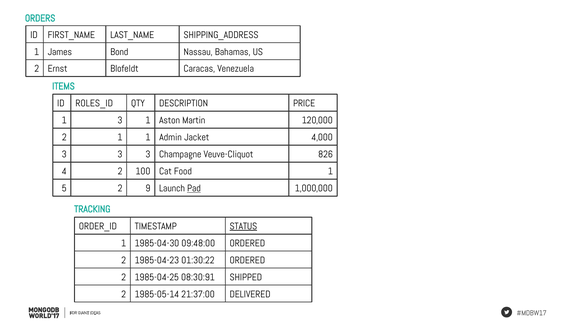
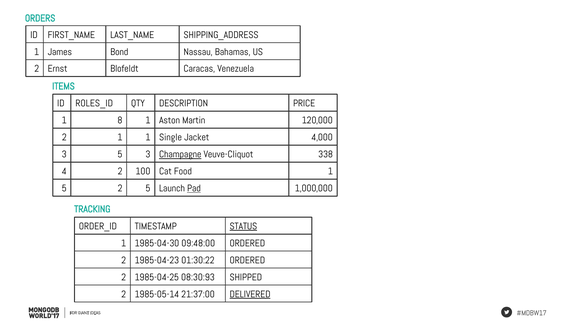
1 3: 3 -> 8
Admin: Admin -> Single
3 at (120, 155): 3 -> 5
Champagne underline: none -> present
826: 826 -> 338
2 9: 9 -> 5
08:30:91: 08:30:91 -> 08:30:93
DELIVERED underline: none -> present
